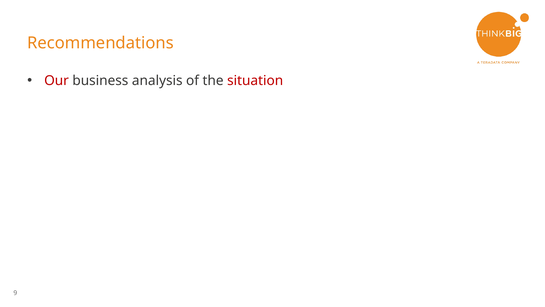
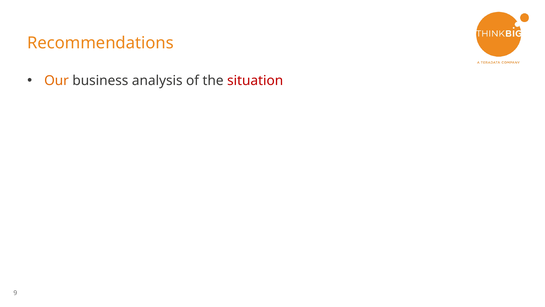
Our colour: red -> orange
